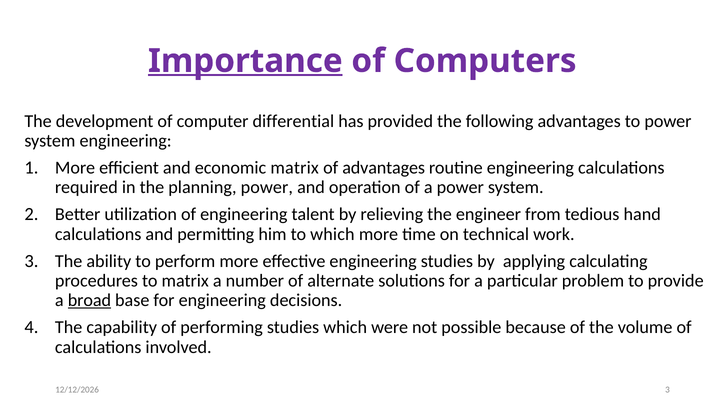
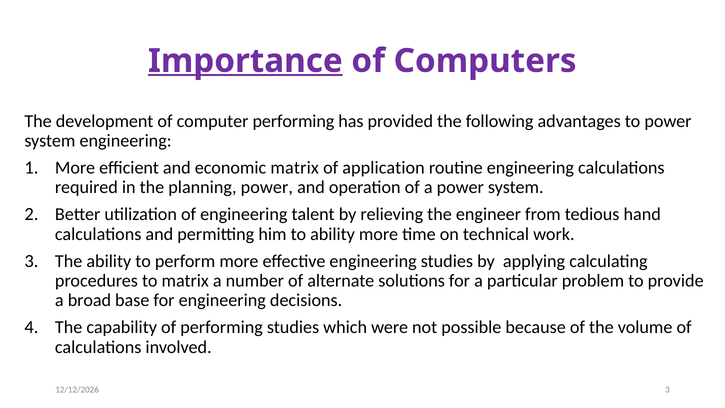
computer differential: differential -> performing
of advantages: advantages -> application
to which: which -> ability
broad underline: present -> none
